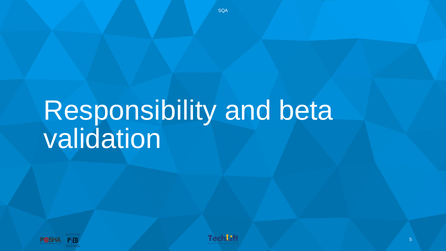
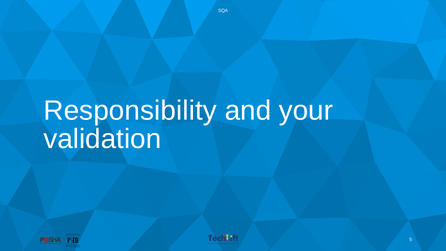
beta: beta -> your
